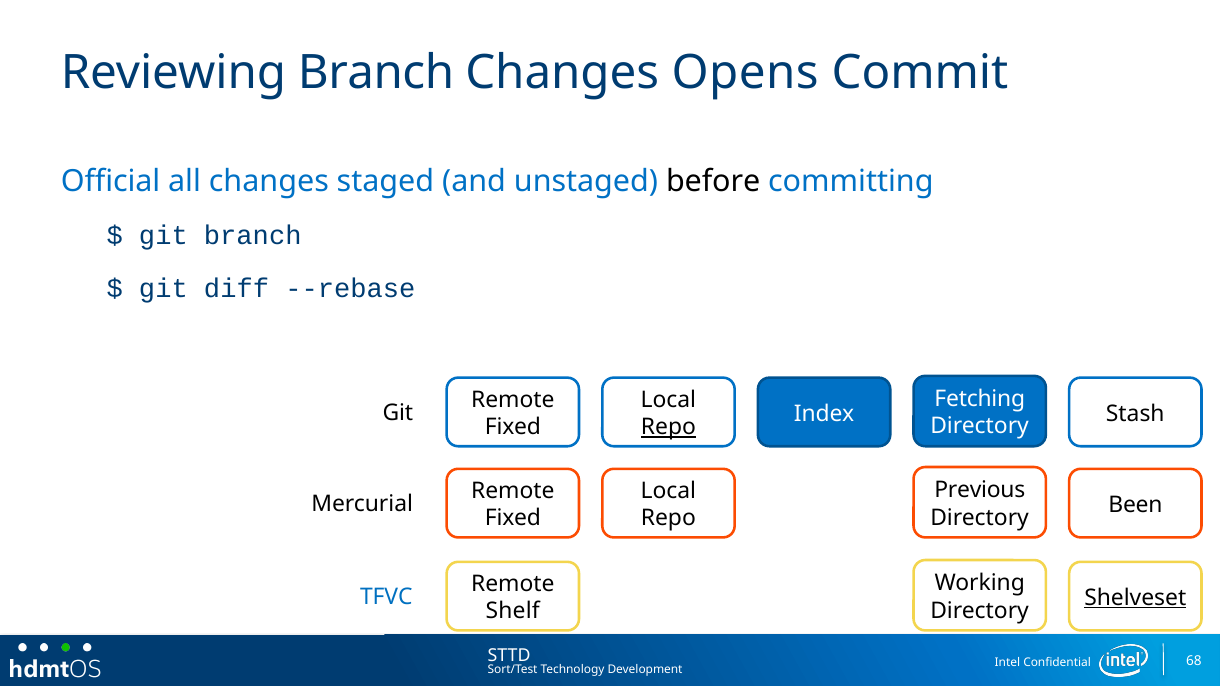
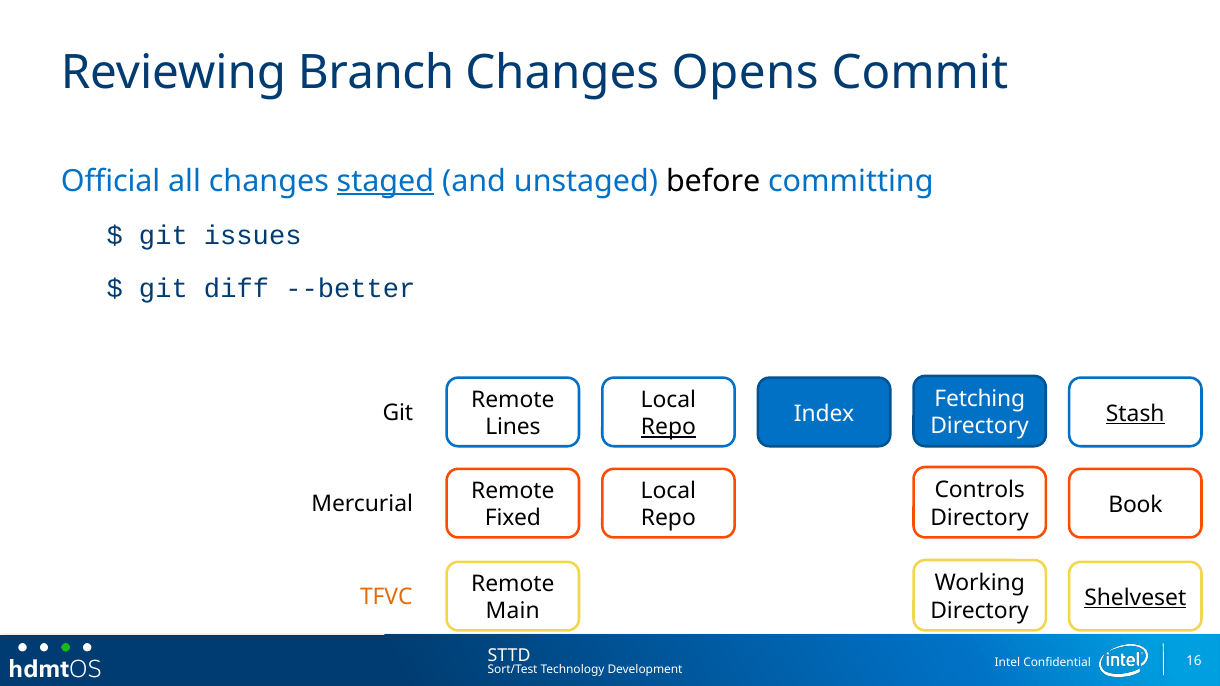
staged underline: none -> present
git branch: branch -> issues
--rebase: --rebase -> --better
Stash underline: none -> present
Fixed at (513, 427): Fixed -> Lines
Previous: Previous -> Controls
Been: Been -> Book
TFVC colour: blue -> orange
Shelf: Shelf -> Main
68: 68 -> 16
